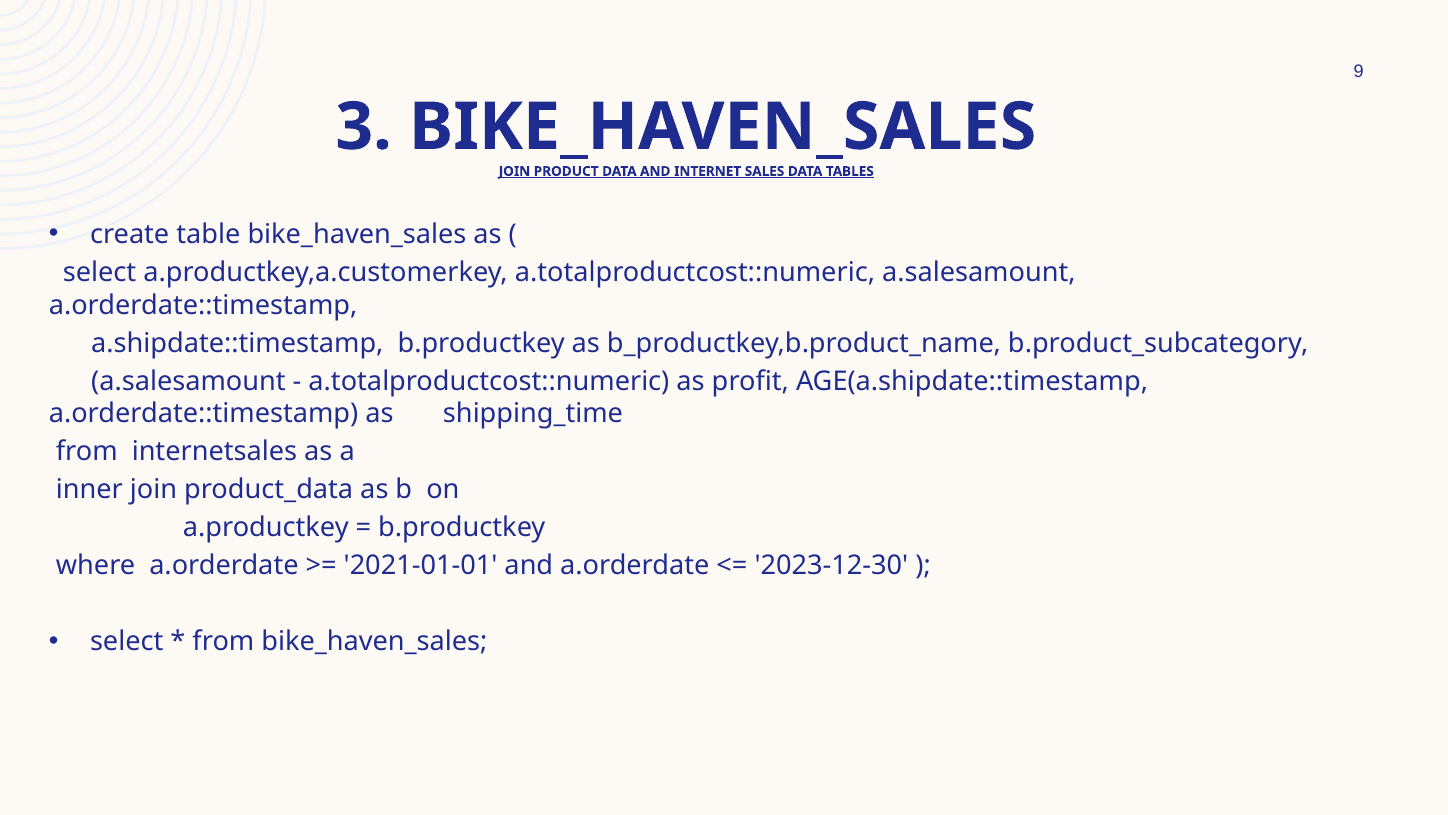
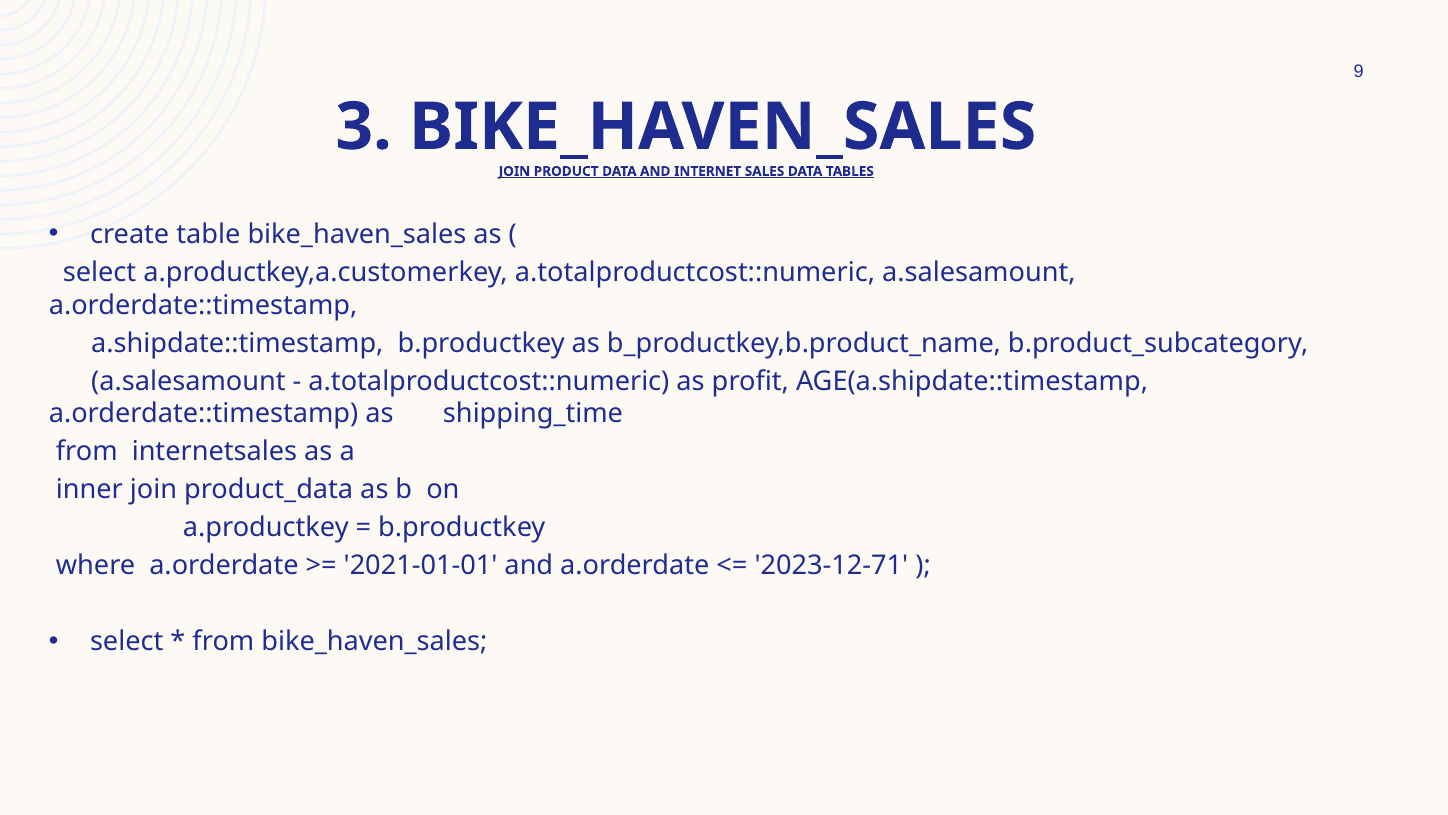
2023-12-30: 2023-12-30 -> 2023-12-71
